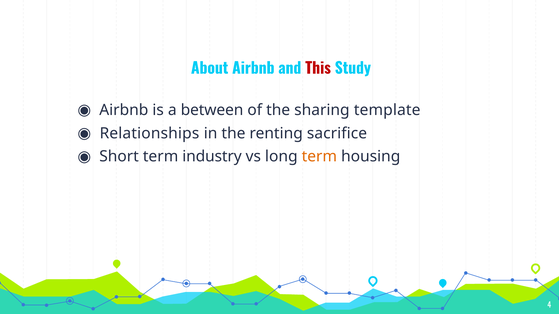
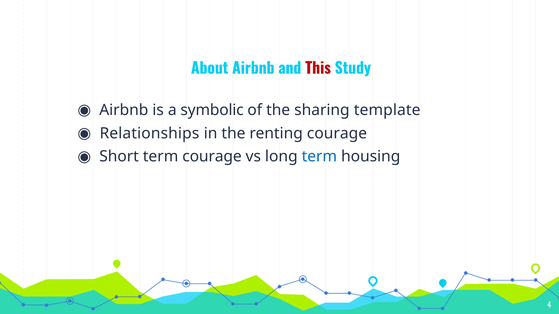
between: between -> symbolic
renting sacrifice: sacrifice -> courage
term industry: industry -> courage
term at (319, 157) colour: orange -> blue
